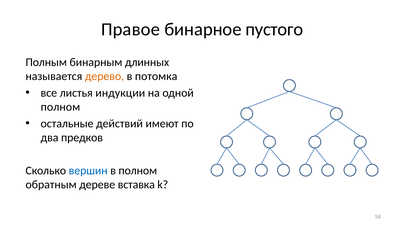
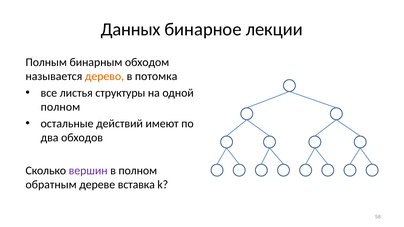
Правое: Правое -> Данных
пустого: пустого -> лекции
длинных: длинных -> обходом
индукции: индукции -> структуры
предков: предков -> обходов
вершин colour: blue -> purple
